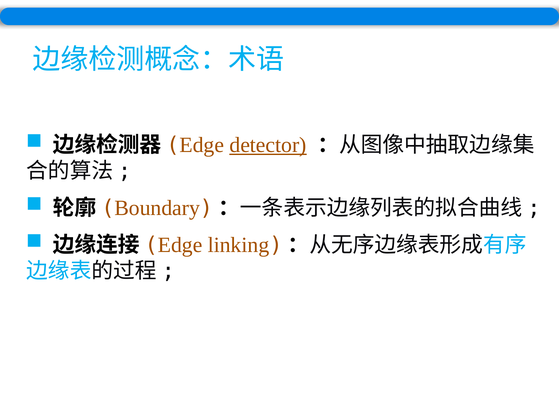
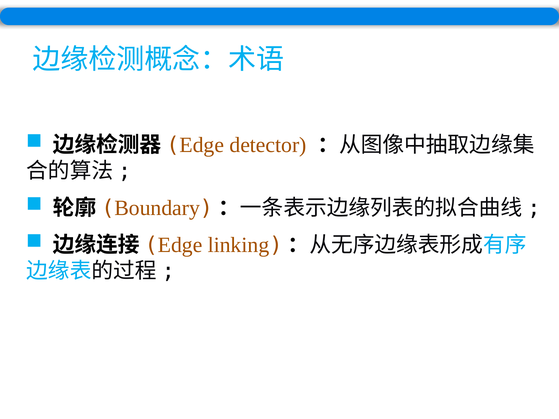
detector underline: present -> none
